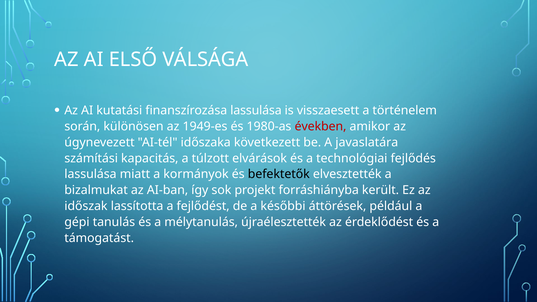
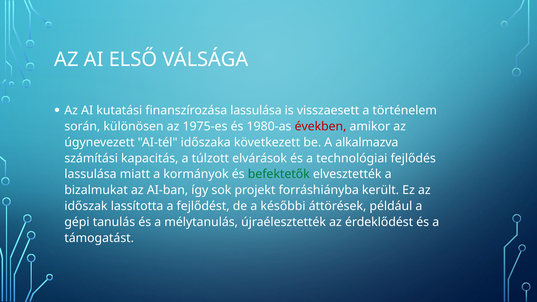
1949-es: 1949-es -> 1975-es
javaslatára: javaslatára -> alkalmazva
befektetők colour: black -> green
